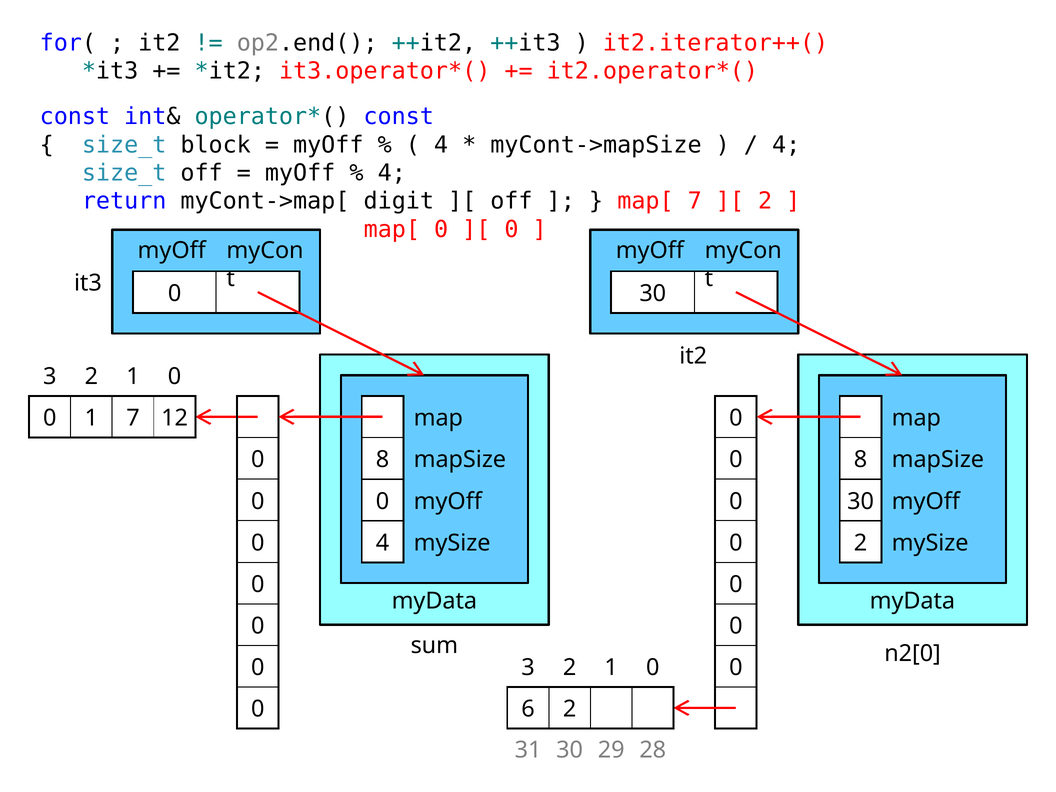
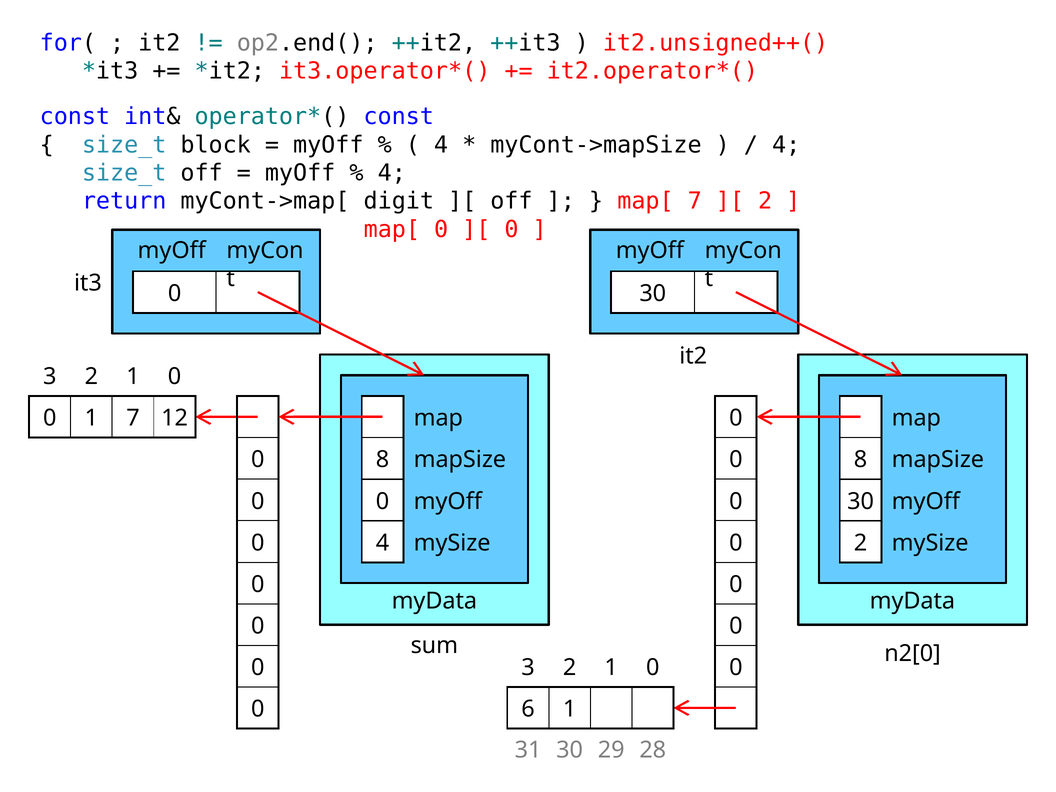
it2.iterator++(: it2.iterator++( -> it2.unsigned++(
6 2: 2 -> 1
